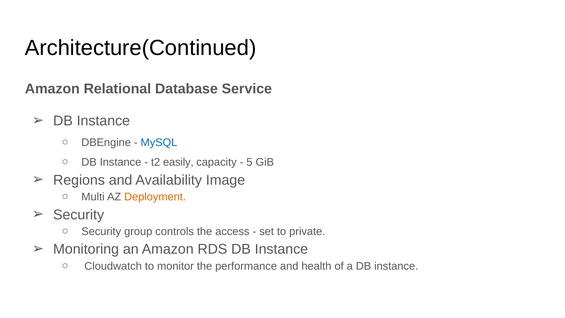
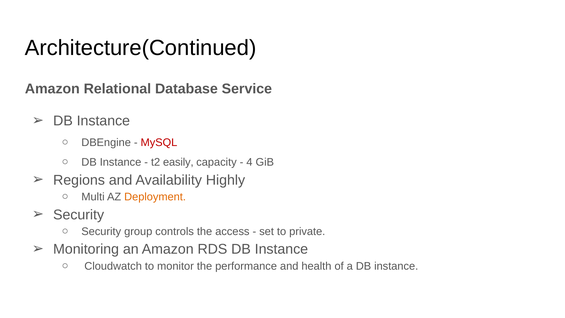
MySQL colour: blue -> red
5: 5 -> 4
Image: Image -> Highly
